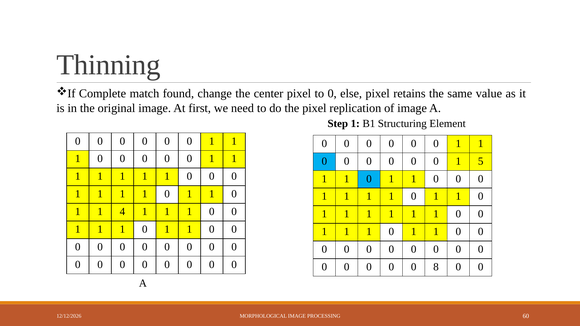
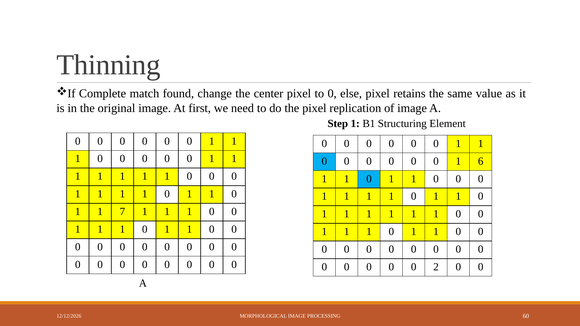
5: 5 -> 6
4: 4 -> 7
8: 8 -> 2
